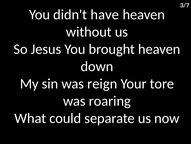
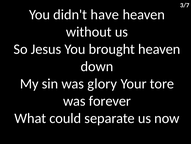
reign: reign -> glory
roaring: roaring -> forever
